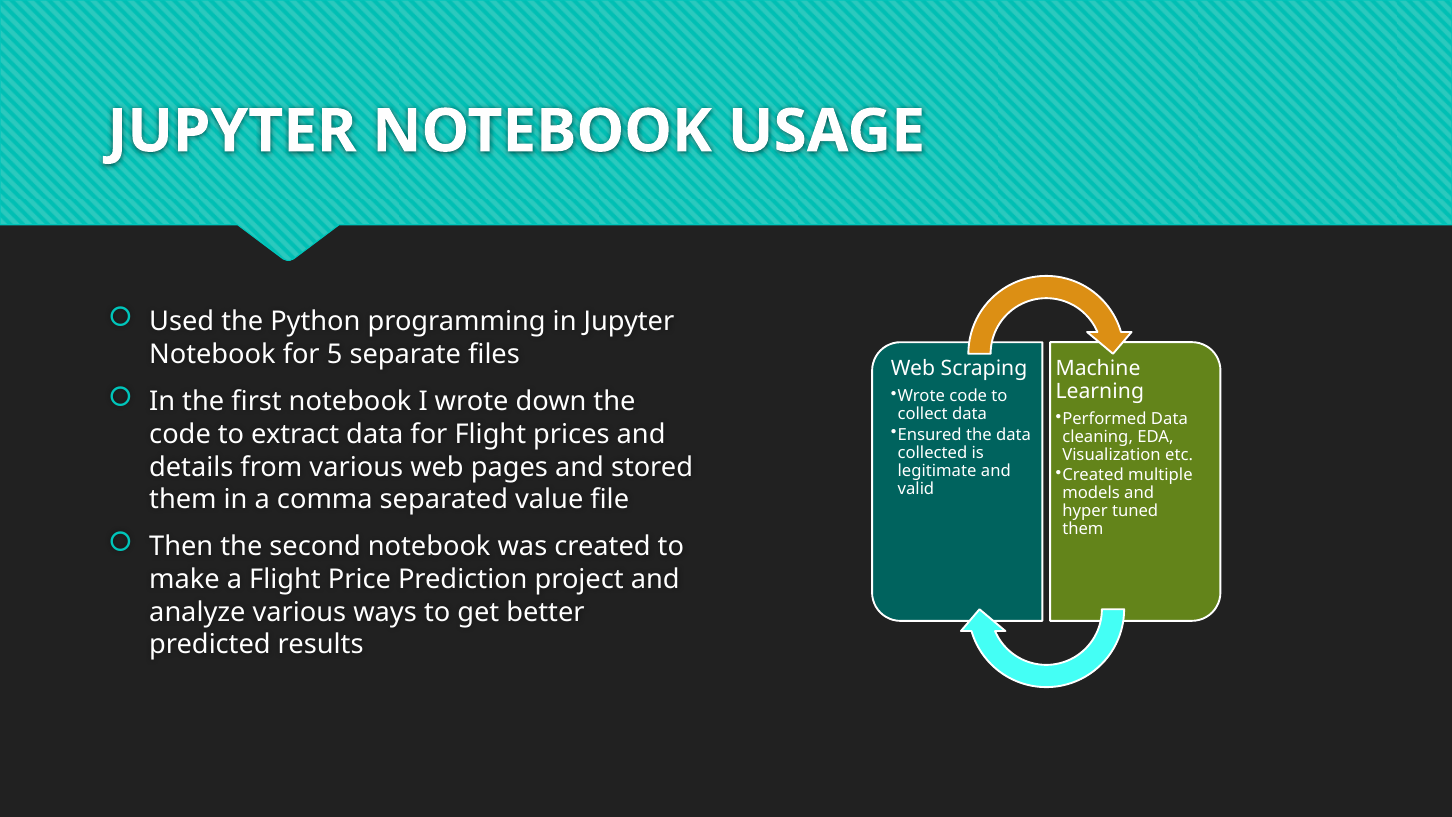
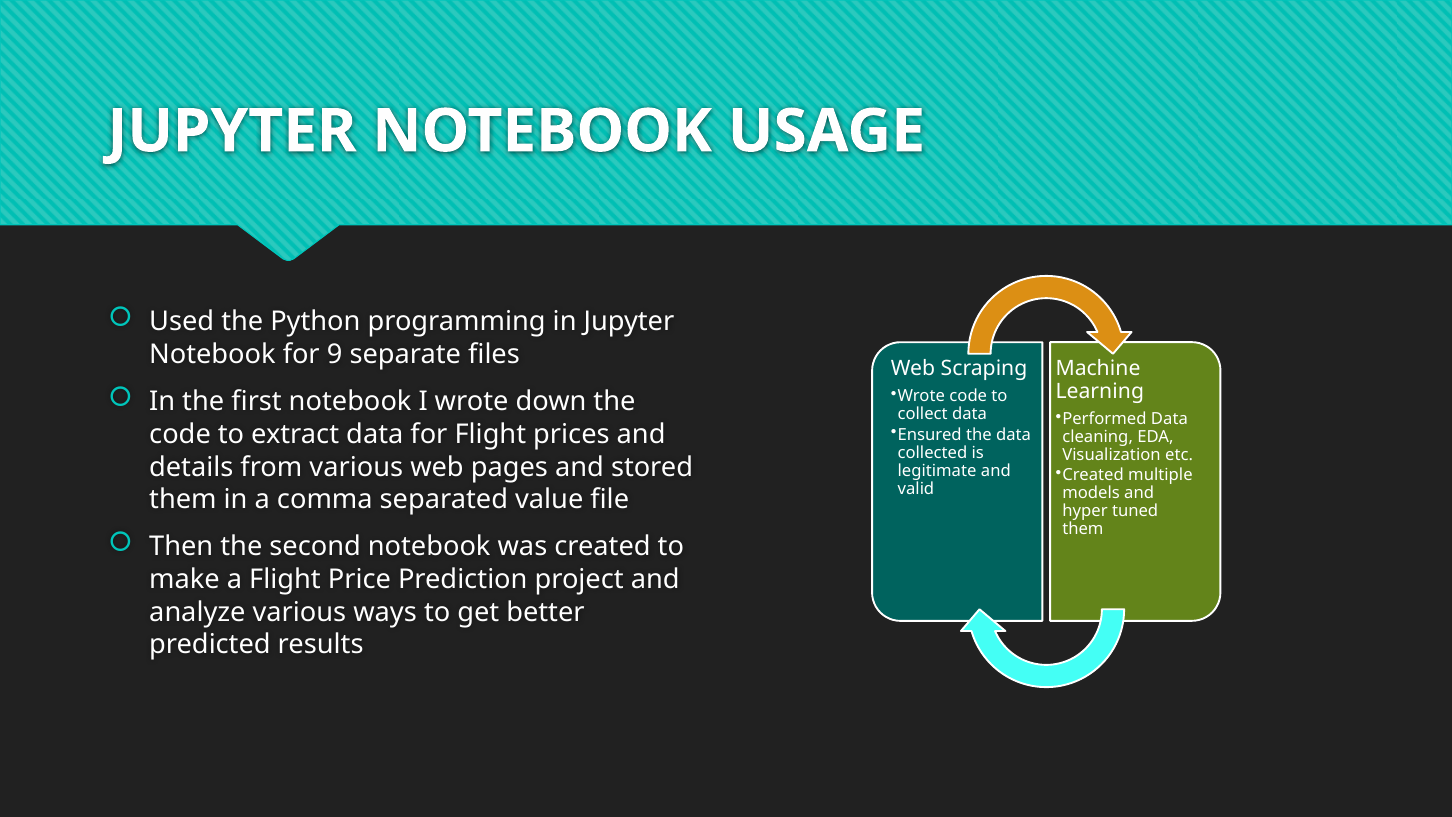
5: 5 -> 9
